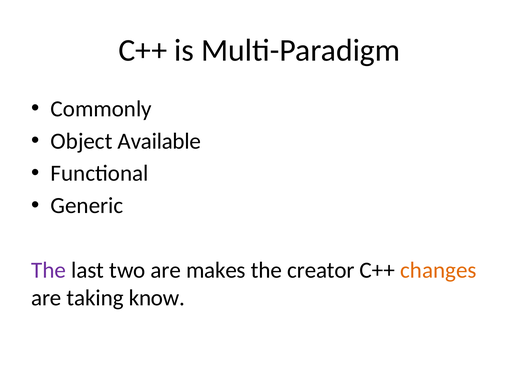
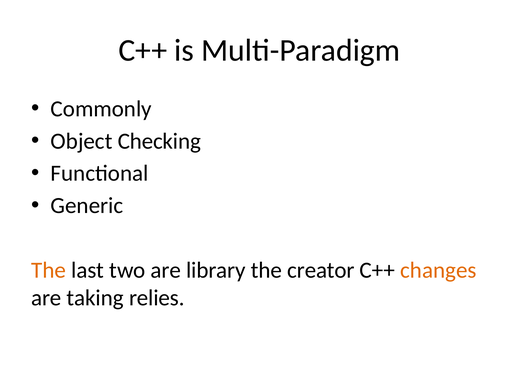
Available: Available -> Checking
The at (49, 270) colour: purple -> orange
makes: makes -> library
know: know -> relies
